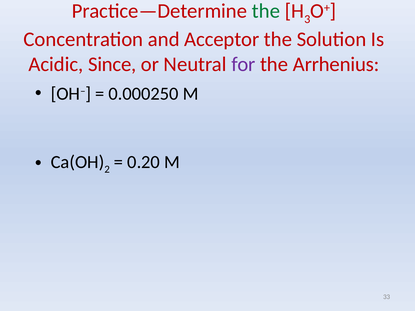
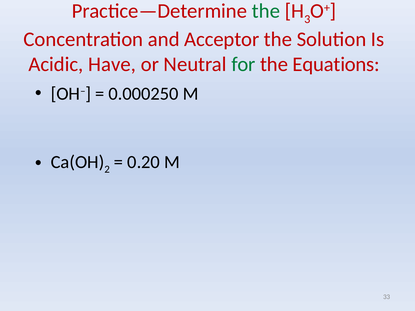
Since: Since -> Have
for colour: purple -> green
Arrhenius: Arrhenius -> Equations
